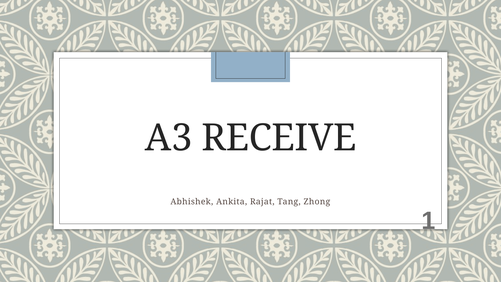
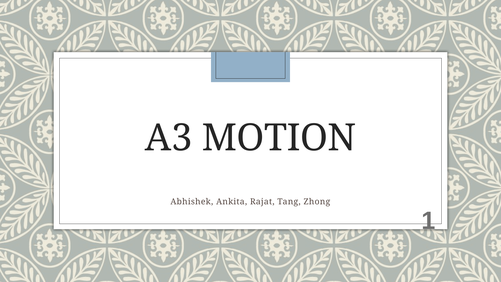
RECEIVE: RECEIVE -> MOTION
